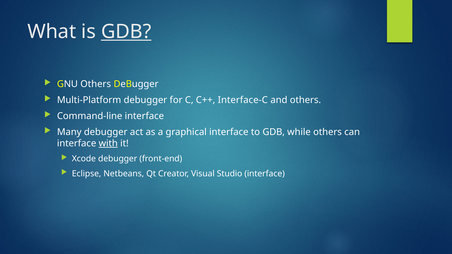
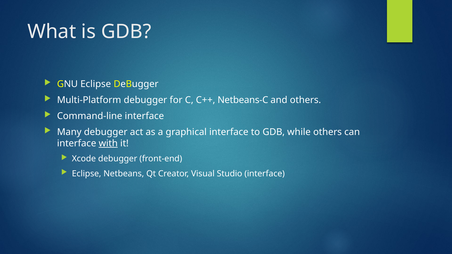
GDB at (126, 32) underline: present -> none
GNU Others: Others -> Eclipse
Interface-C: Interface-C -> Netbeans-C
